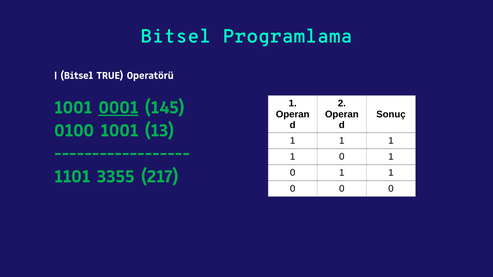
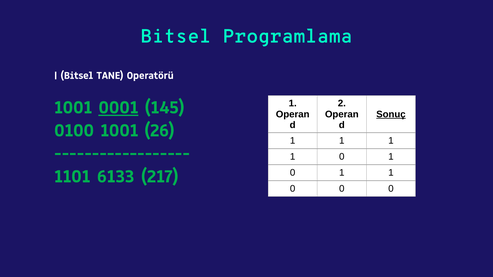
TRUE: TRUE -> TANE
Sonuç underline: none -> present
13: 13 -> 26
3355: 3355 -> 6133
